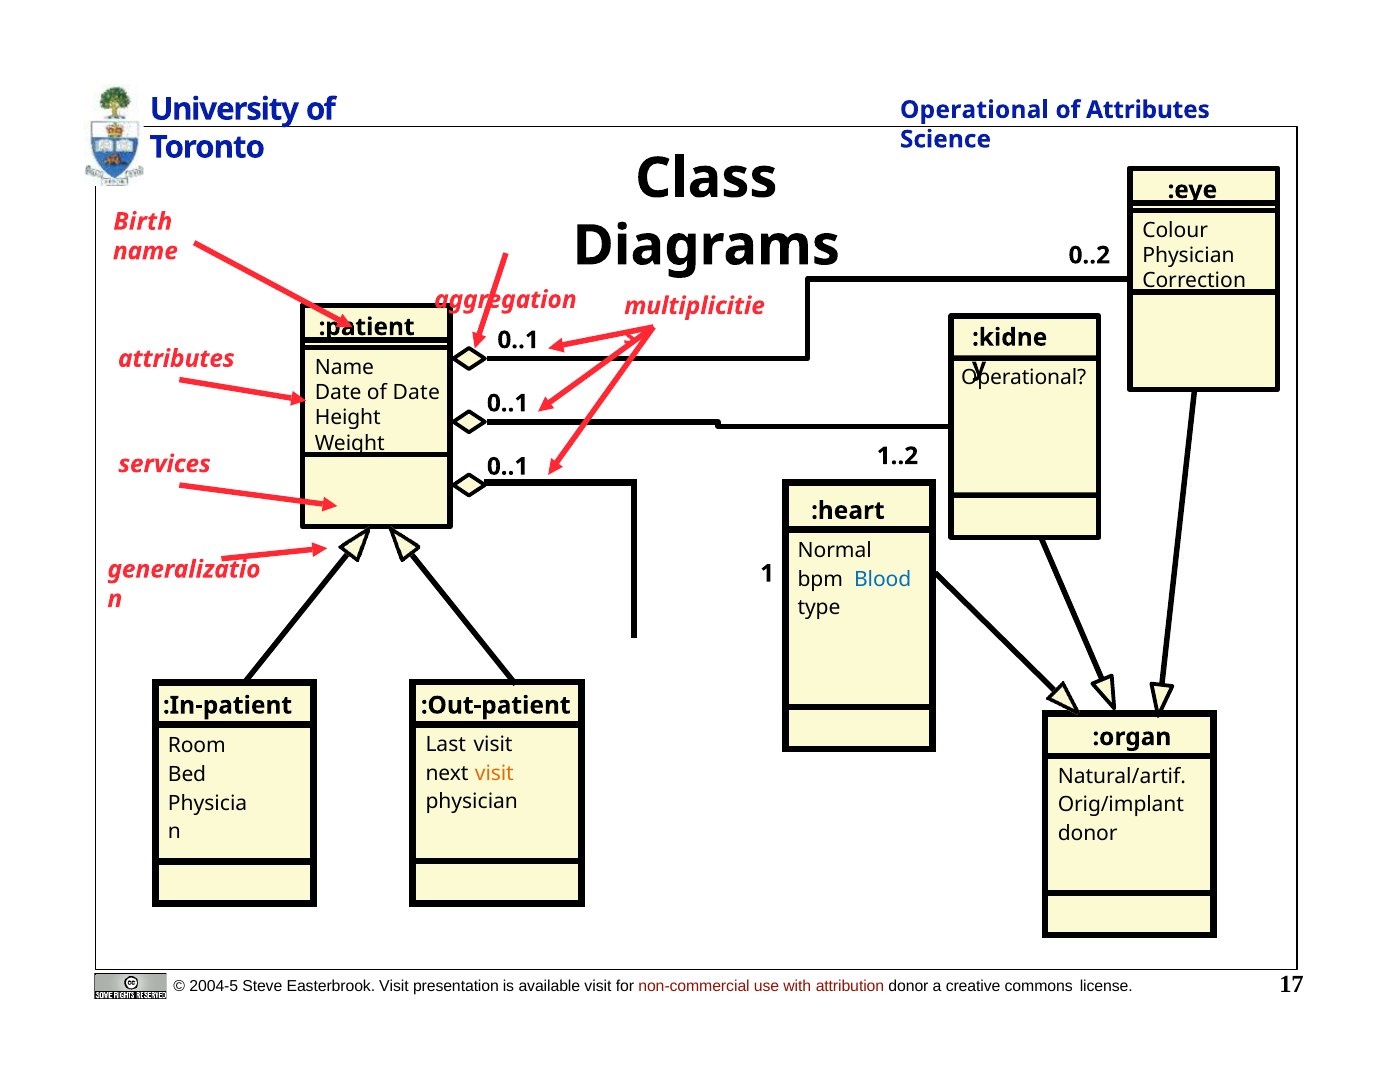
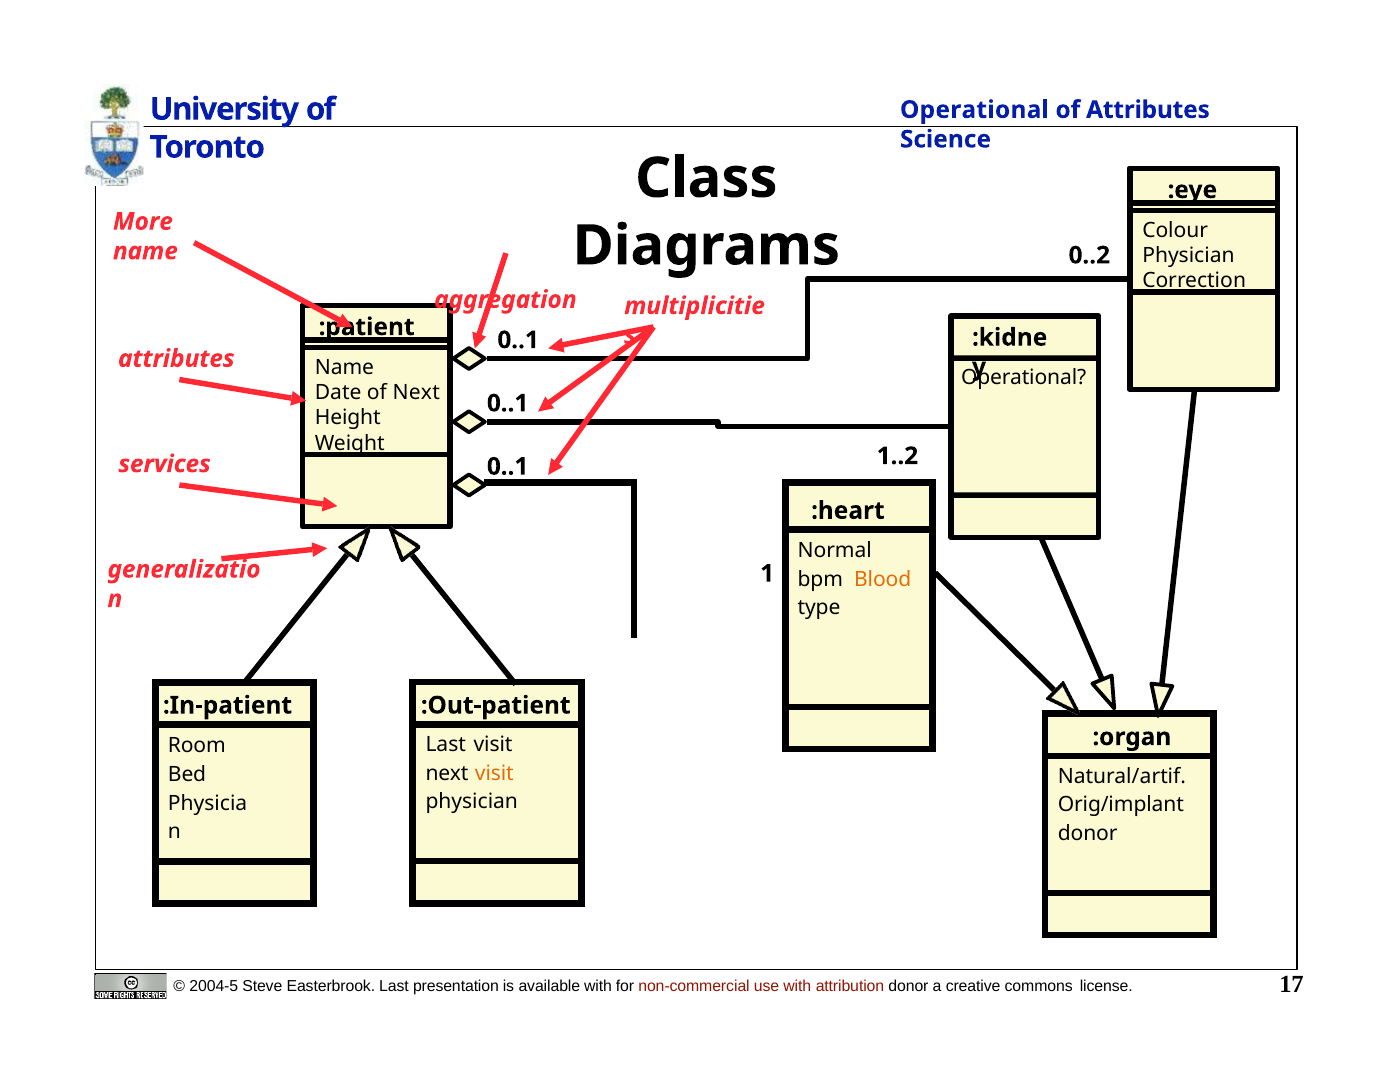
Birth: Birth -> More
of Date: Date -> Next
Blood colour: blue -> orange
Easterbrook Visit: Visit -> Last
available visit: visit -> with
